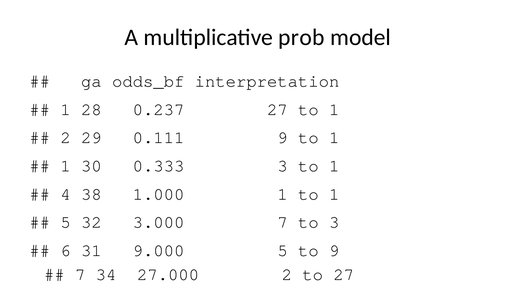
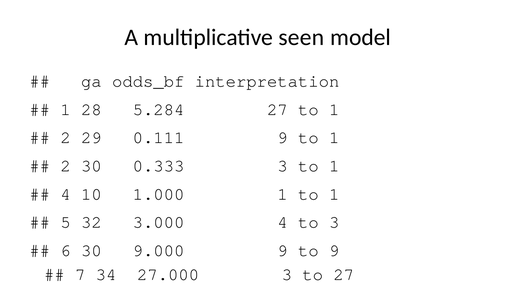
prob: prob -> seen
0.237: 0.237 -> 5.284
1 at (66, 166): 1 -> 2
38: 38 -> 10
3.000 7: 7 -> 4
6 31: 31 -> 30
9.000 5: 5 -> 9
27.000 2: 2 -> 3
